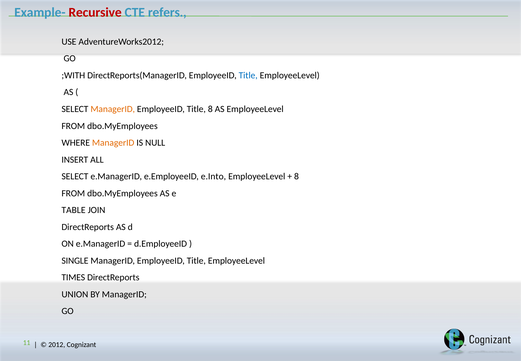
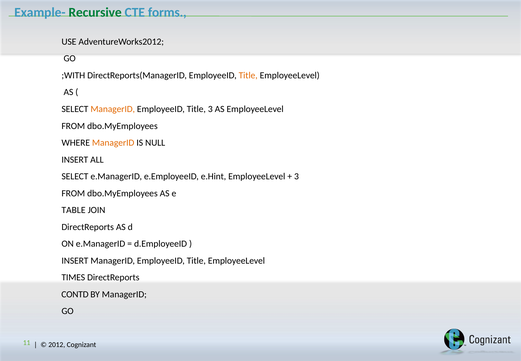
Recursive colour: red -> green
refers: refers -> forms
Title at (248, 75) colour: blue -> orange
Title 8: 8 -> 3
e.Into: e.Into -> e.Hint
8 at (297, 176): 8 -> 3
SINGLE at (75, 260): SINGLE -> INSERT
UNION: UNION -> CONTD
